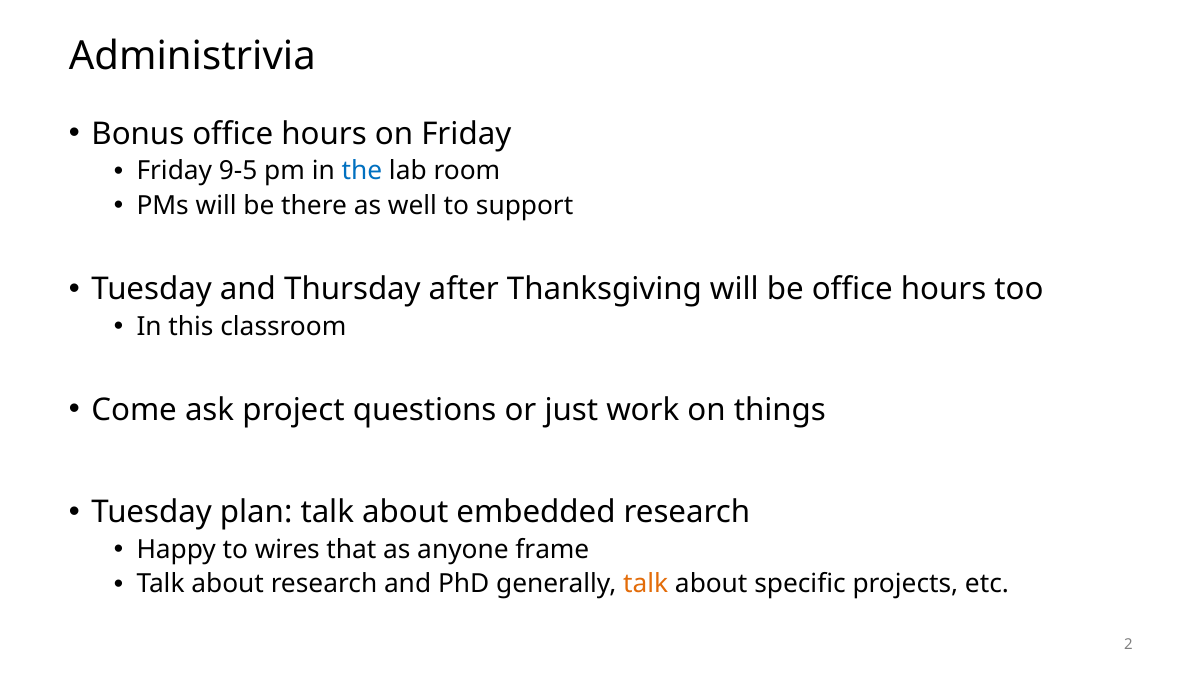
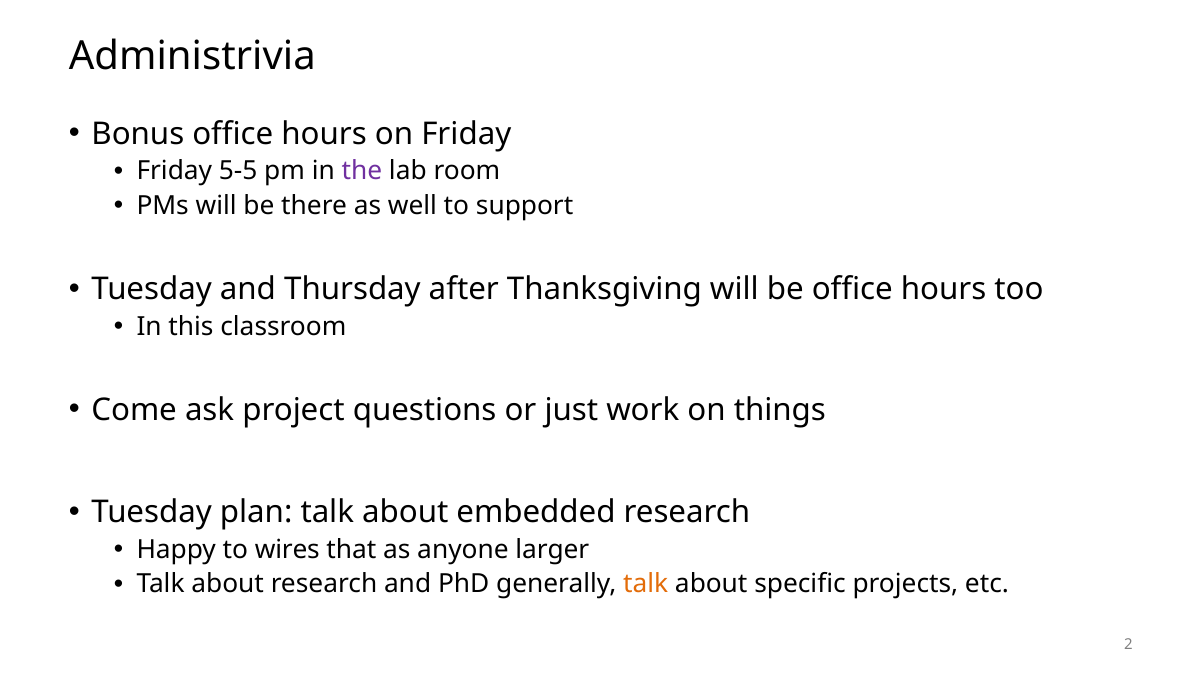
9-5: 9-5 -> 5-5
the colour: blue -> purple
frame: frame -> larger
